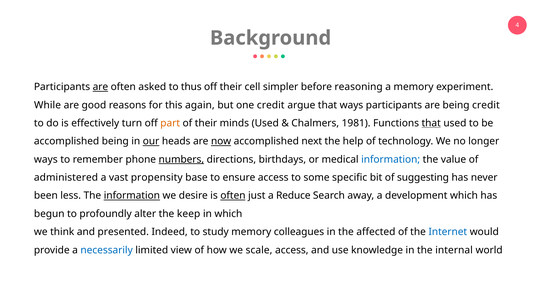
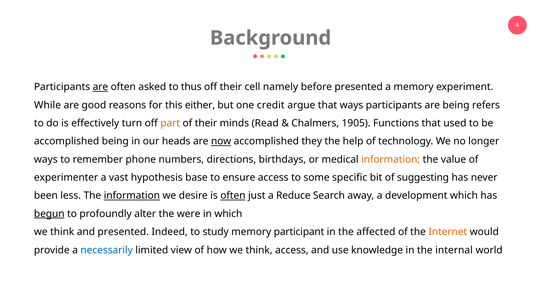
simpler: simpler -> namely
before reasoning: reasoning -> presented
again: again -> either
being credit: credit -> refers
minds Used: Used -> Read
1981: 1981 -> 1905
that at (431, 123) underline: present -> none
our underline: present -> none
next: next -> they
numbers underline: present -> none
information at (391, 160) colour: blue -> orange
administered: administered -> experimenter
propensity: propensity -> hypothesis
begun underline: none -> present
keep: keep -> were
colleagues: colleagues -> participant
Internet colour: blue -> orange
how we scale: scale -> think
